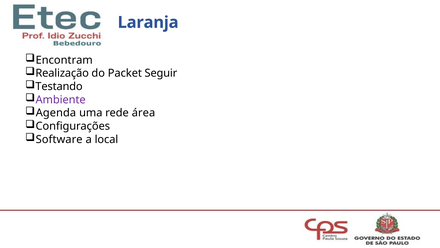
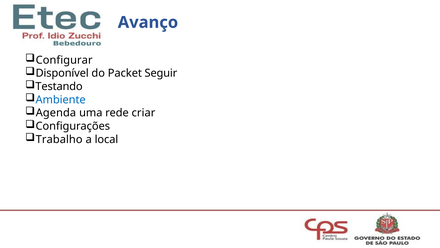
Laranja: Laranja -> Avanço
Encontram: Encontram -> Configurar
Realização: Realização -> Disponível
Ambiente colour: purple -> blue
área: área -> criar
Software: Software -> Trabalho
